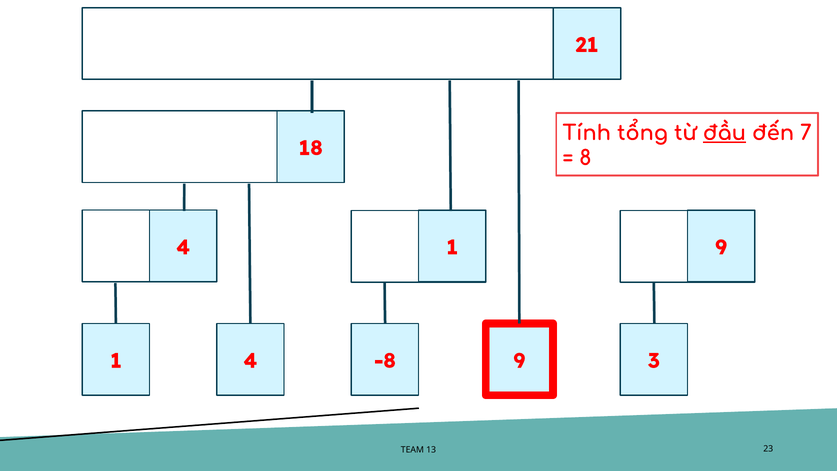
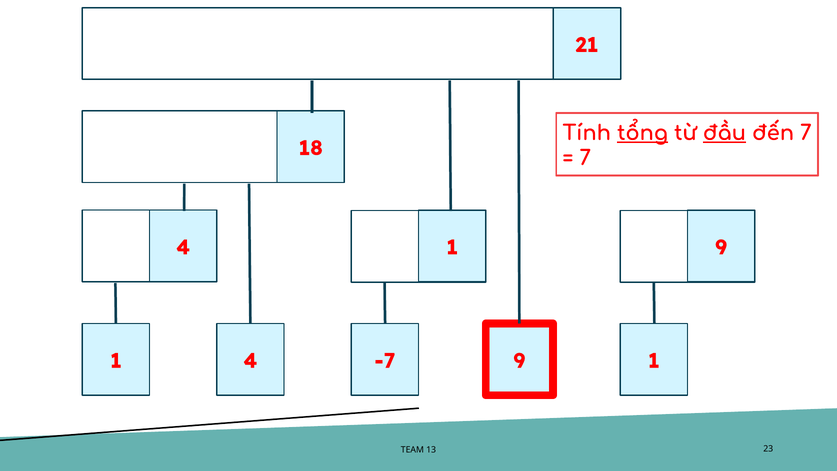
tổng underline: none -> present
8 at (585, 158): 8 -> 7
-8: -8 -> -7
3 at (654, 361): 3 -> 1
